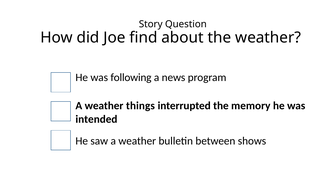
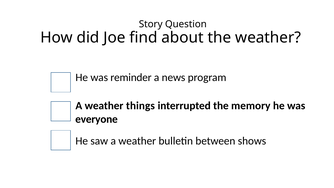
following: following -> reminder
intended: intended -> everyone
